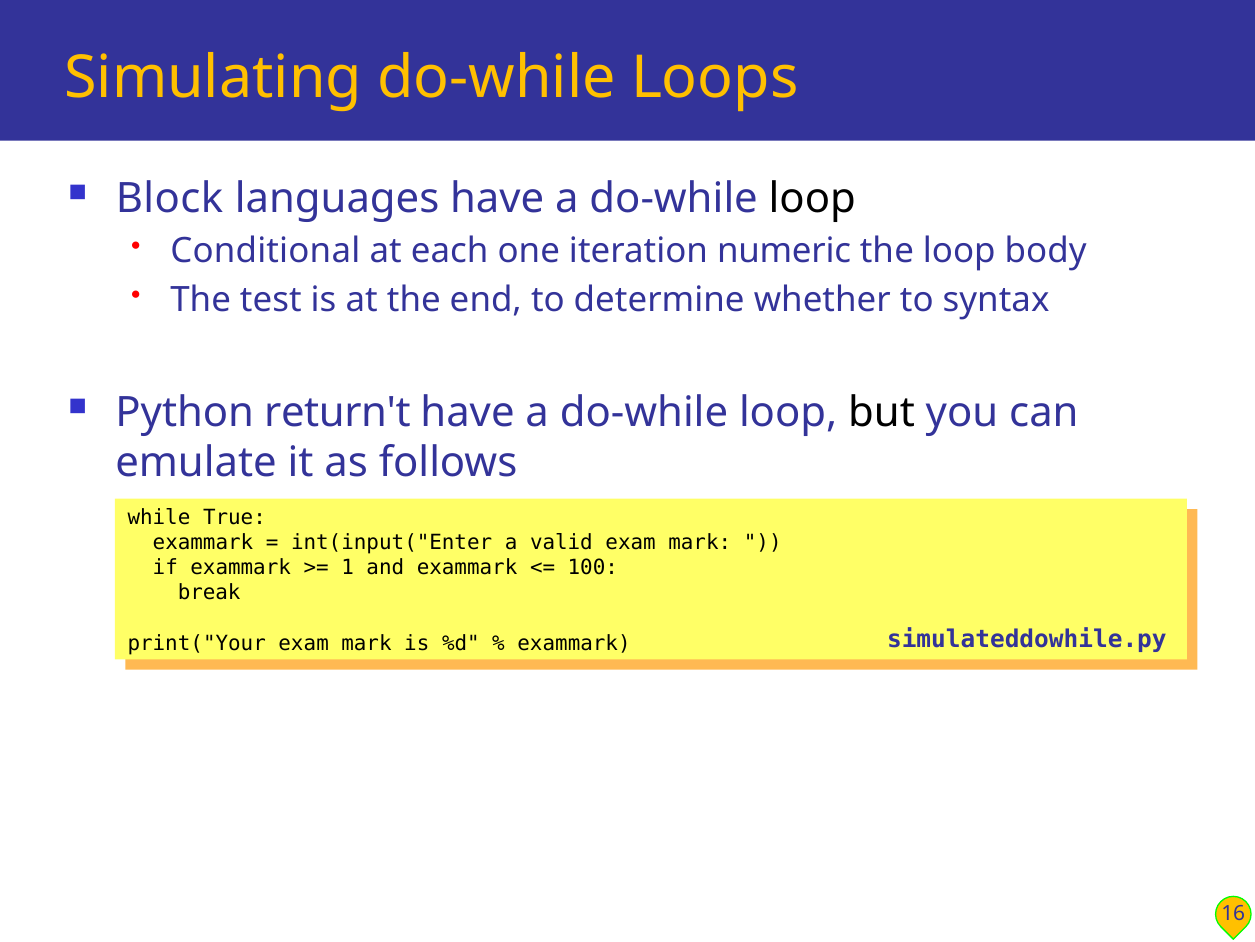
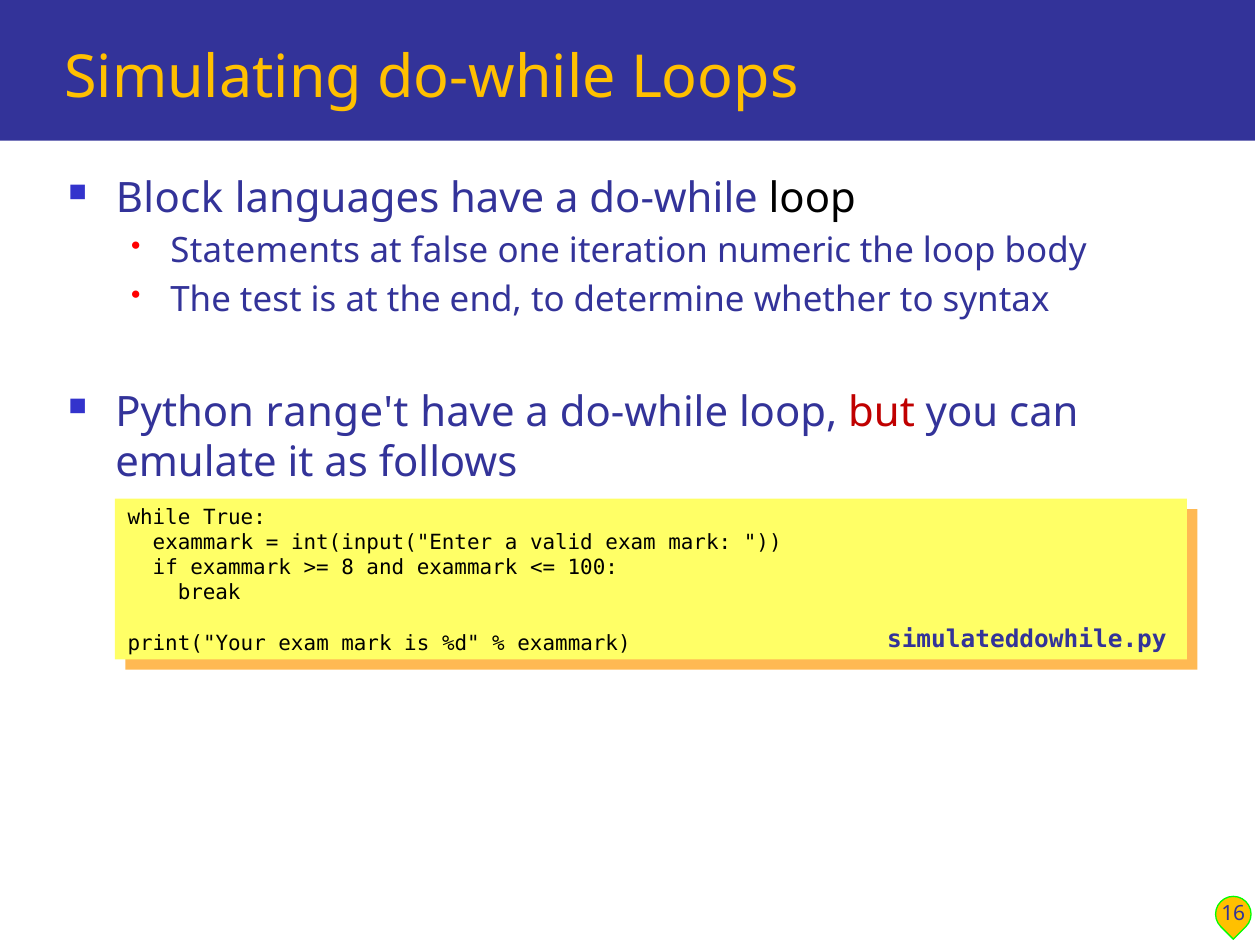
Conditional: Conditional -> Statements
each: each -> false
return't: return't -> range't
but colour: black -> red
1: 1 -> 8
